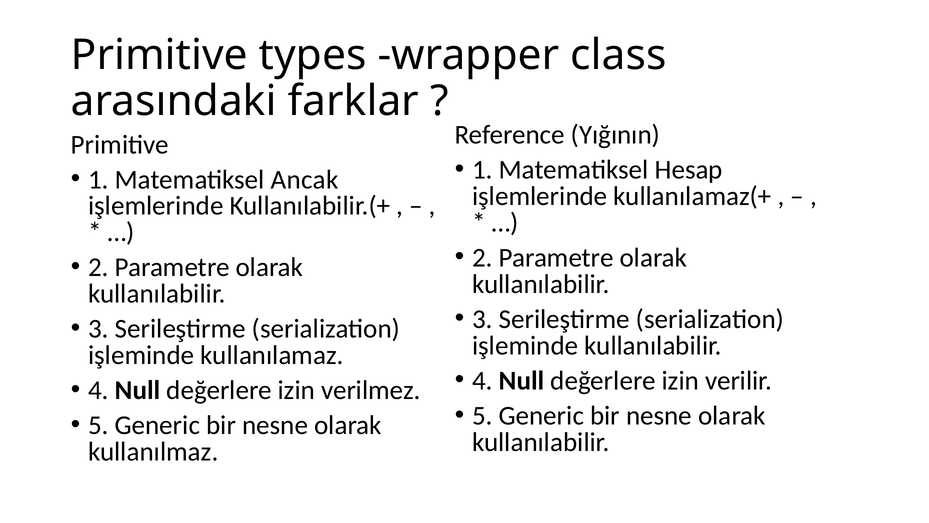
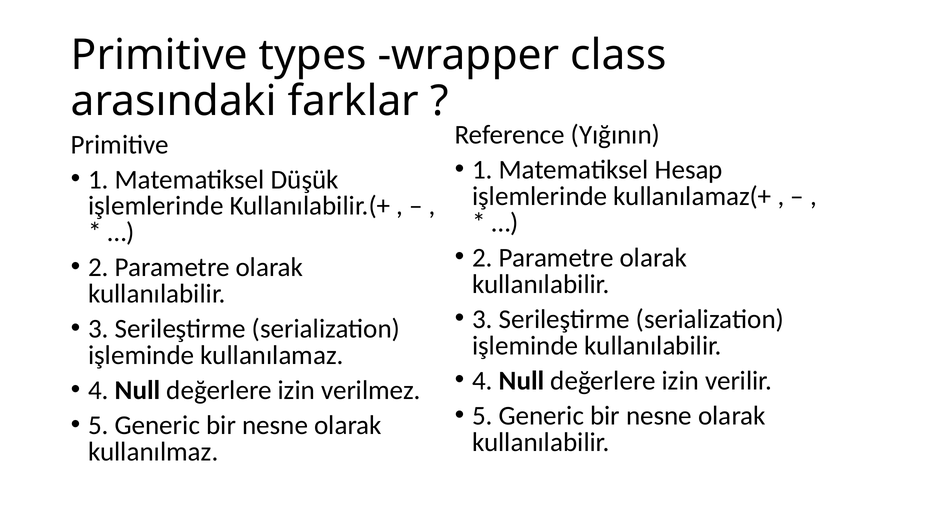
Ancak: Ancak -> Düşük
